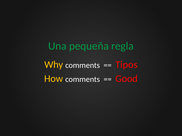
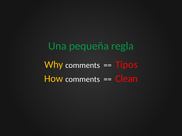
Good: Good -> Clean
